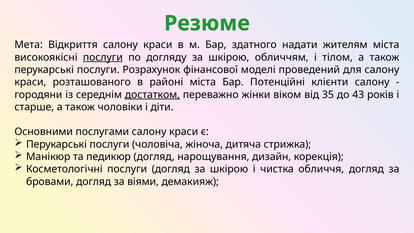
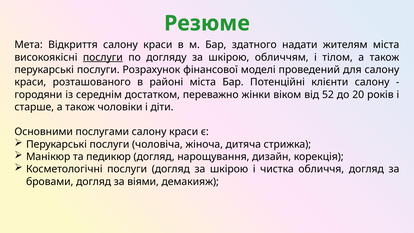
достатком underline: present -> none
35: 35 -> 52
43: 43 -> 20
